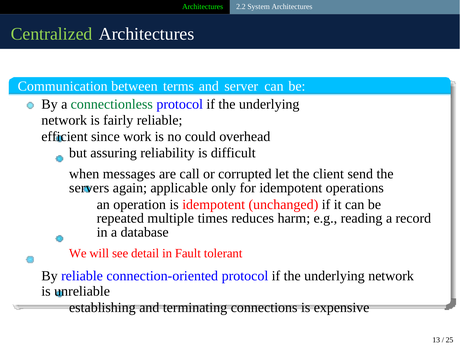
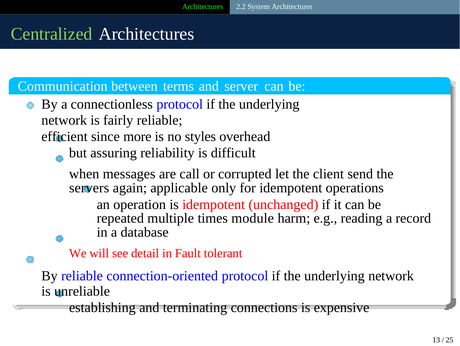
connectionless colour: green -> black
work: work -> more
could: could -> styles
reduces: reduces -> module
